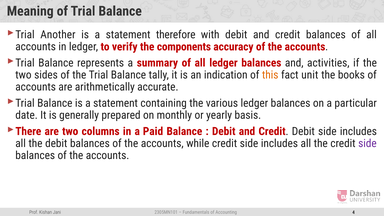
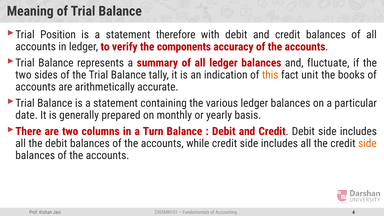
Another: Another -> Position
activities: activities -> fluctuate
Paid: Paid -> Turn
side at (367, 143) colour: purple -> orange
